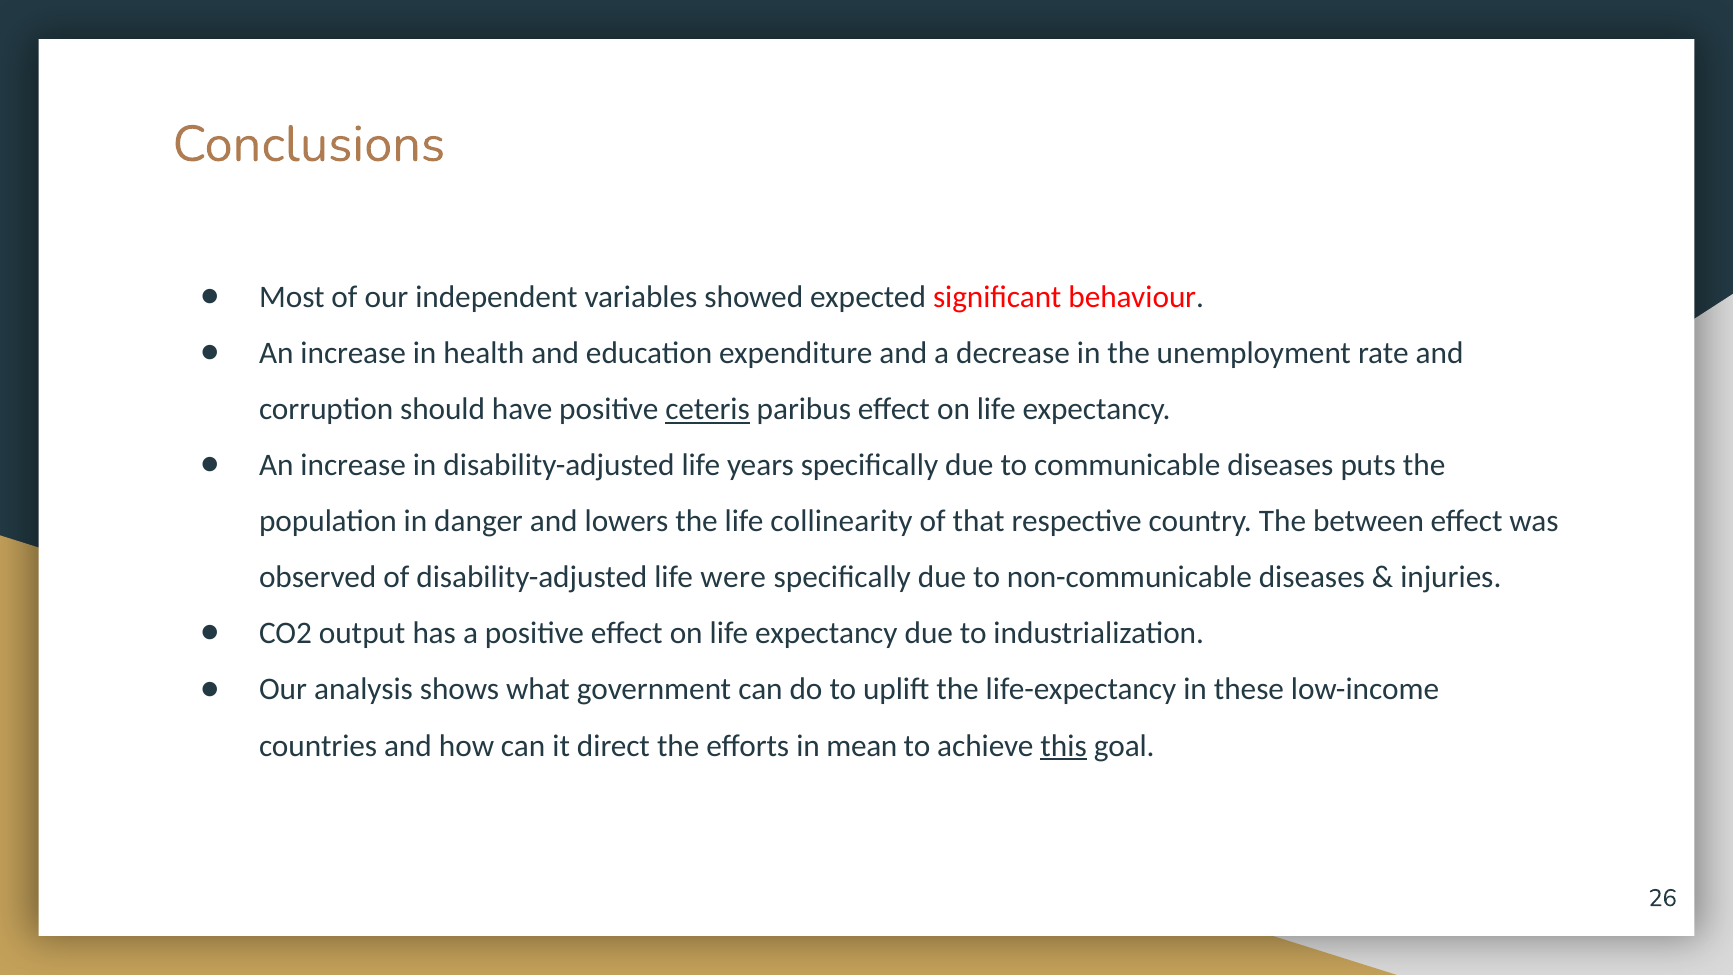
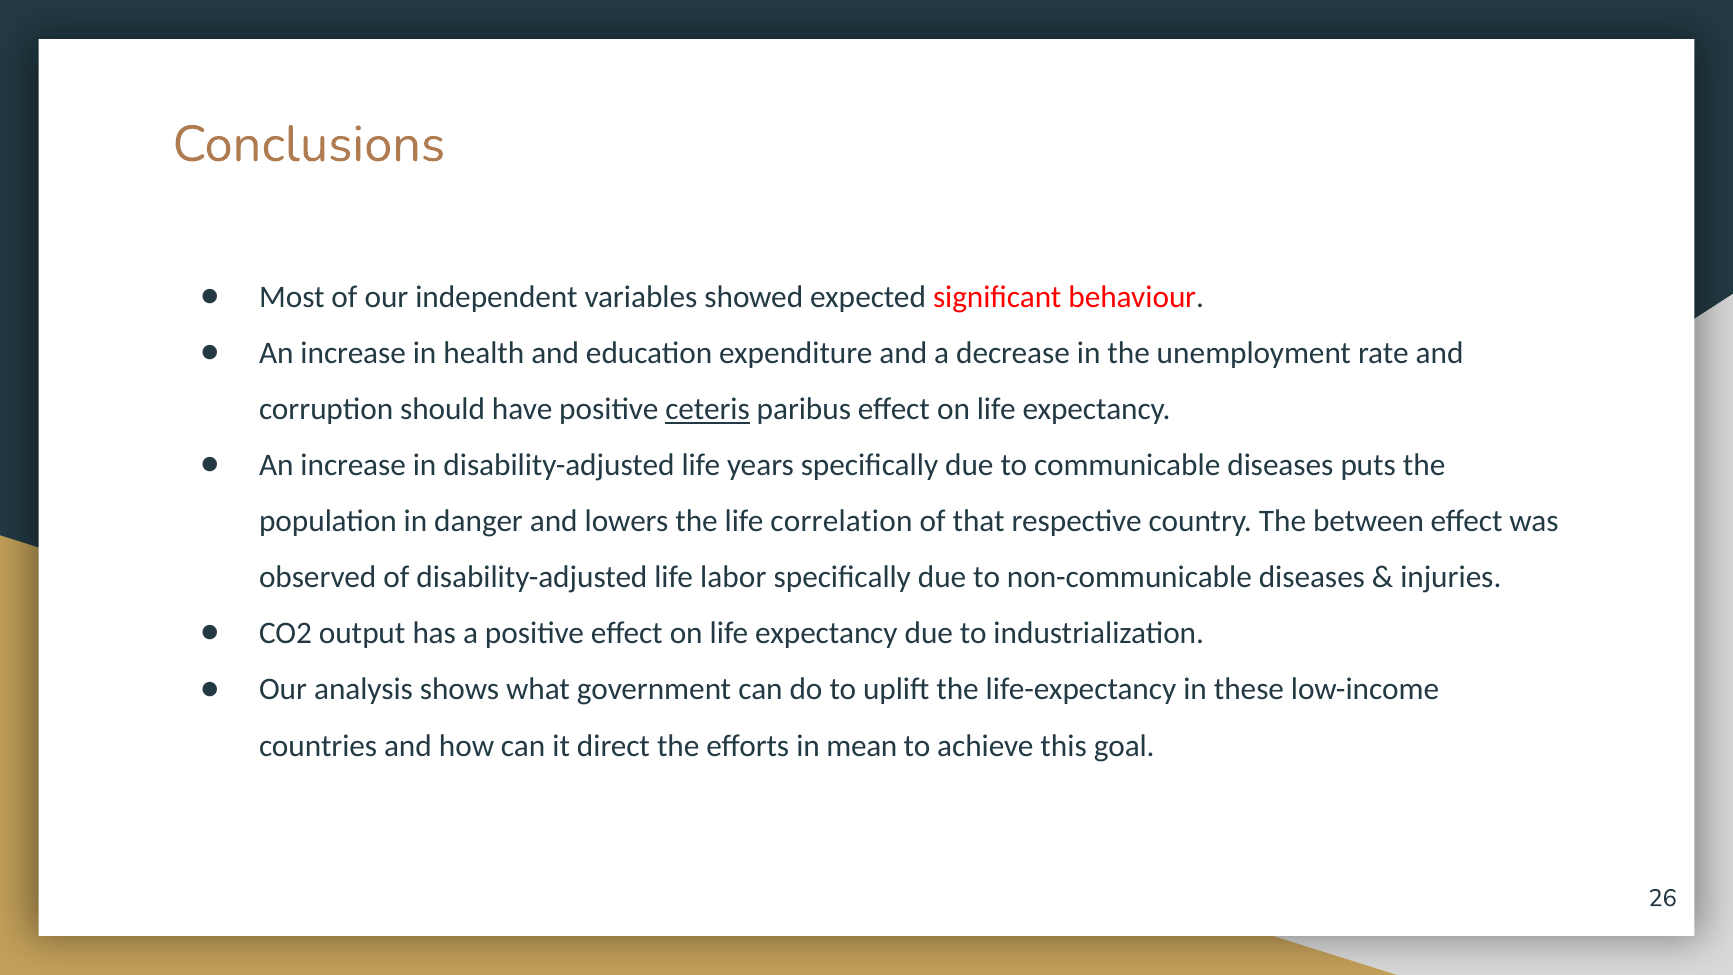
collinearity: collinearity -> correlation
were: were -> labor
this underline: present -> none
